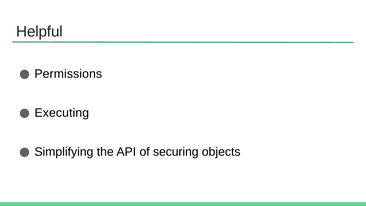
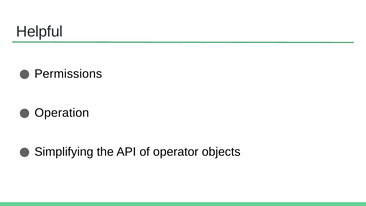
Executing: Executing -> Operation
securing: securing -> operator
